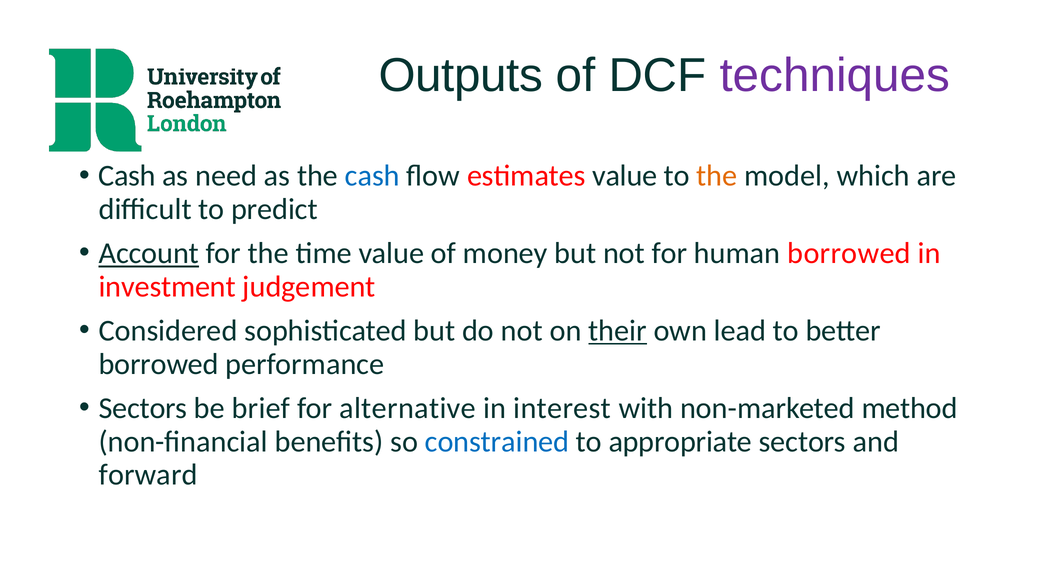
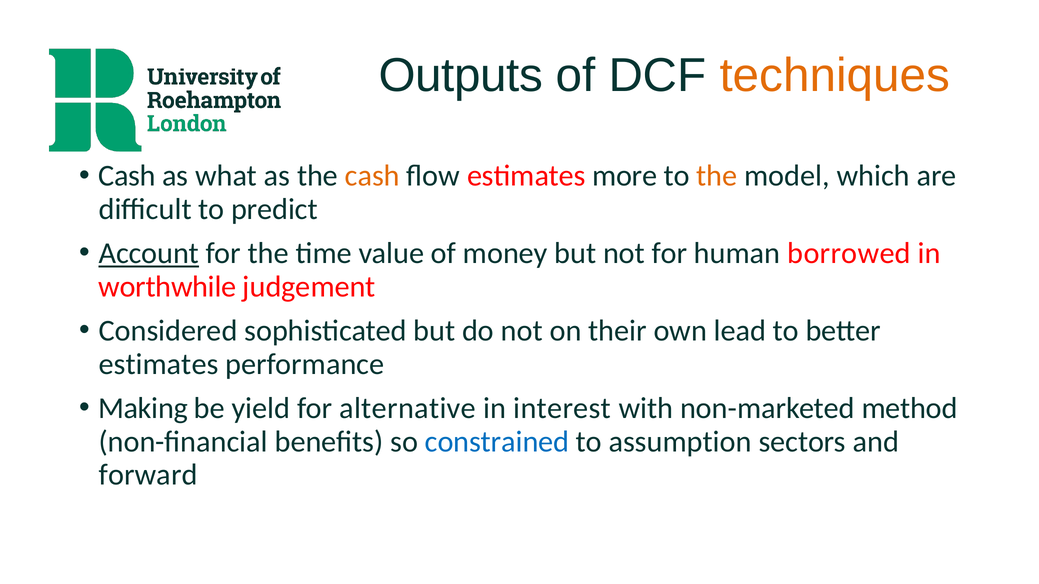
techniques colour: purple -> orange
need: need -> what
cash at (372, 176) colour: blue -> orange
estimates value: value -> more
investment: investment -> worthwhile
their underline: present -> none
borrowed at (159, 364): borrowed -> estimates
Sectors at (143, 409): Sectors -> Making
brief: brief -> yield
appropriate: appropriate -> assumption
